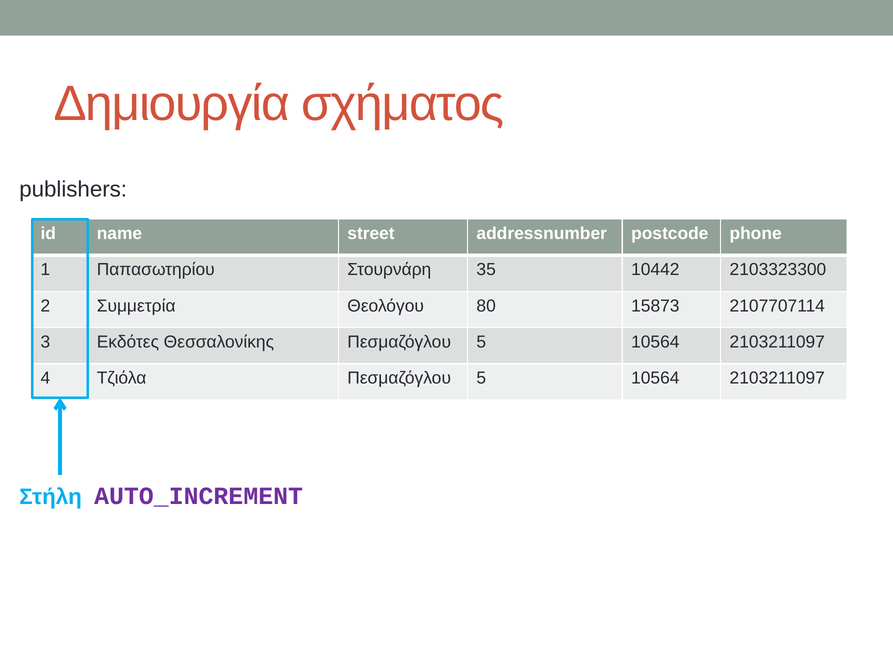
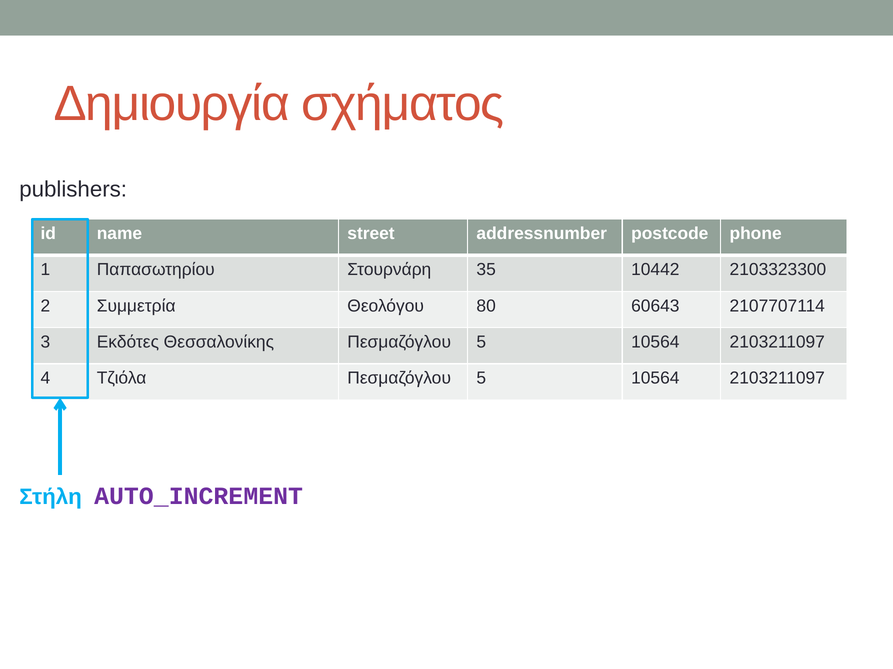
15873: 15873 -> 60643
